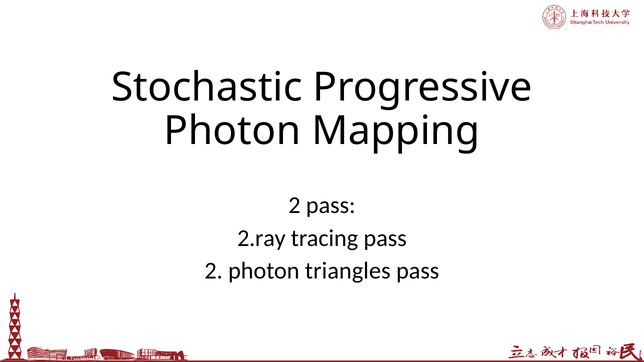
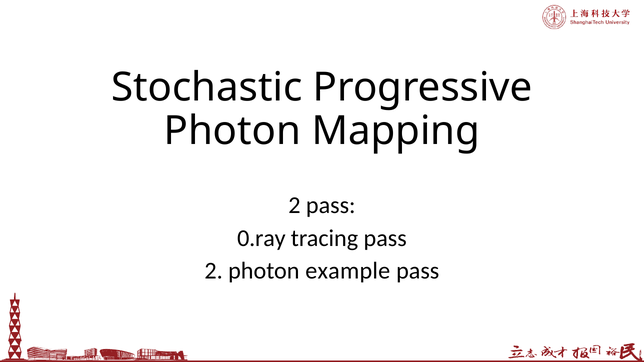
2.ray: 2.ray -> 0.ray
triangles: triangles -> example
